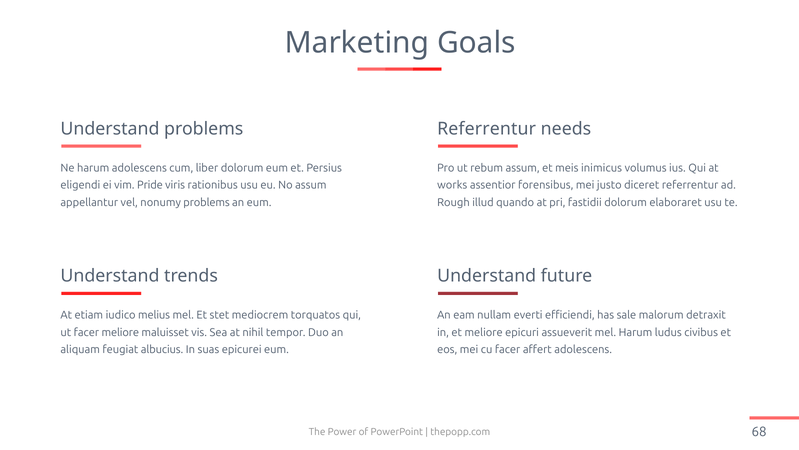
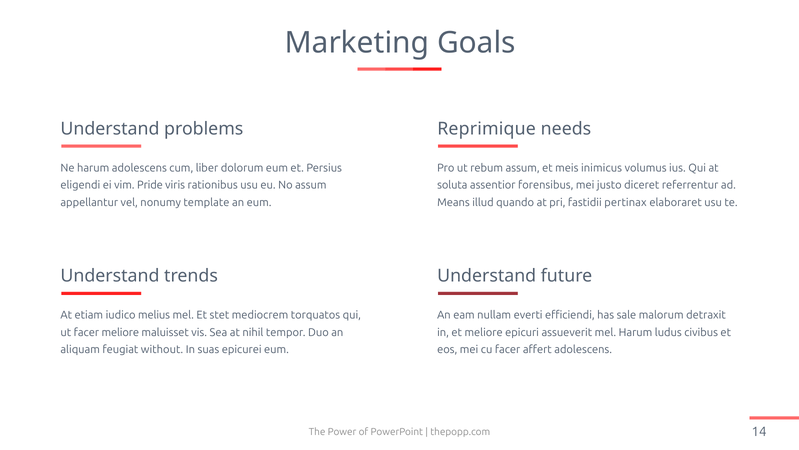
Referrentur at (487, 128): Referrentur -> Reprimique
works: works -> soluta
nonumy problems: problems -> template
Rough: Rough -> Means
fastidii dolorum: dolorum -> pertinax
albucius: albucius -> without
68: 68 -> 14
